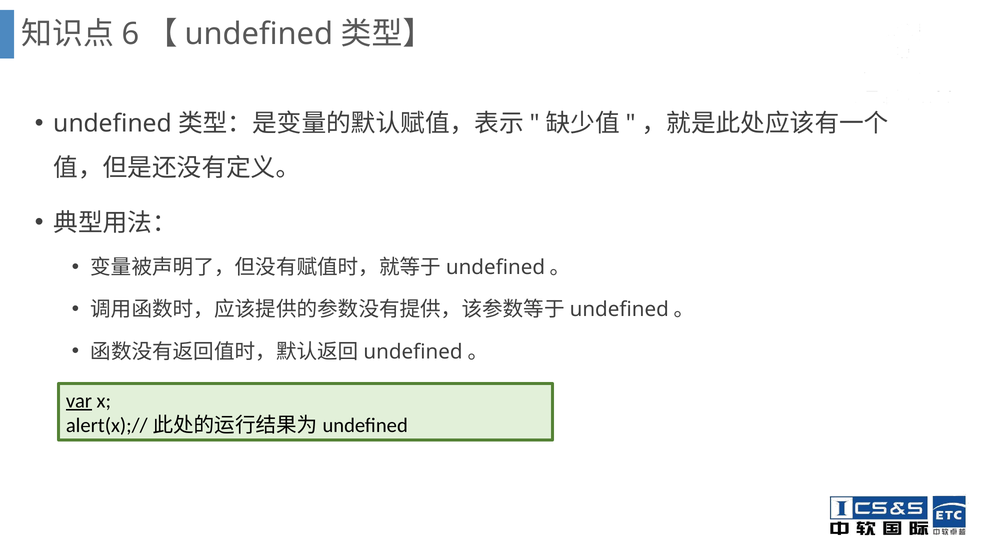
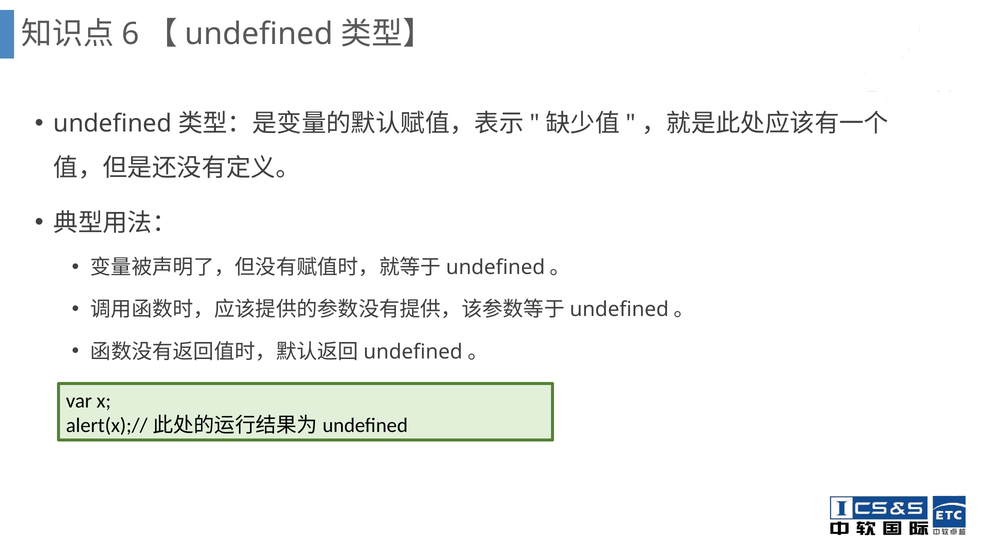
var underline: present -> none
